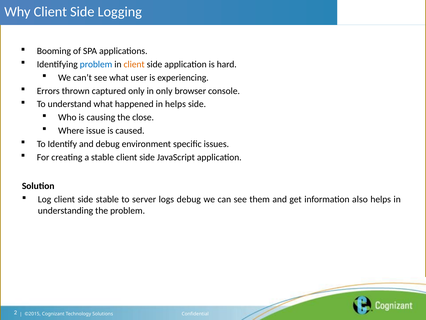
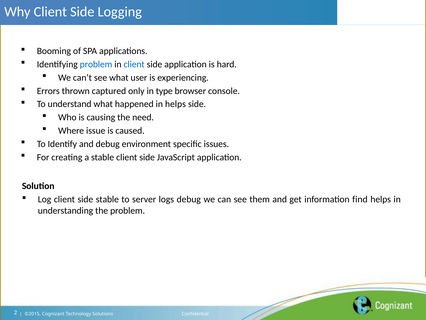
client at (134, 64) colour: orange -> blue
in only: only -> type
close: close -> need
also: also -> find
